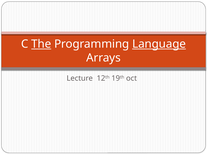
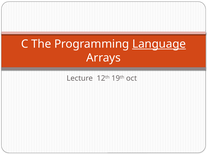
The underline: present -> none
